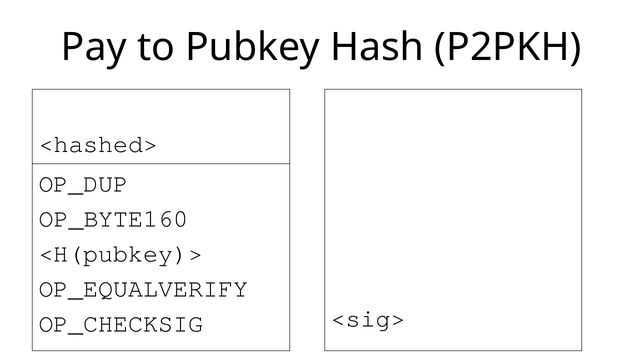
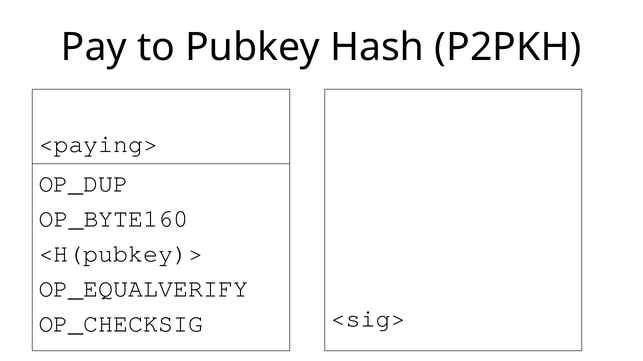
<hashed>: <hashed> -> <paying>
